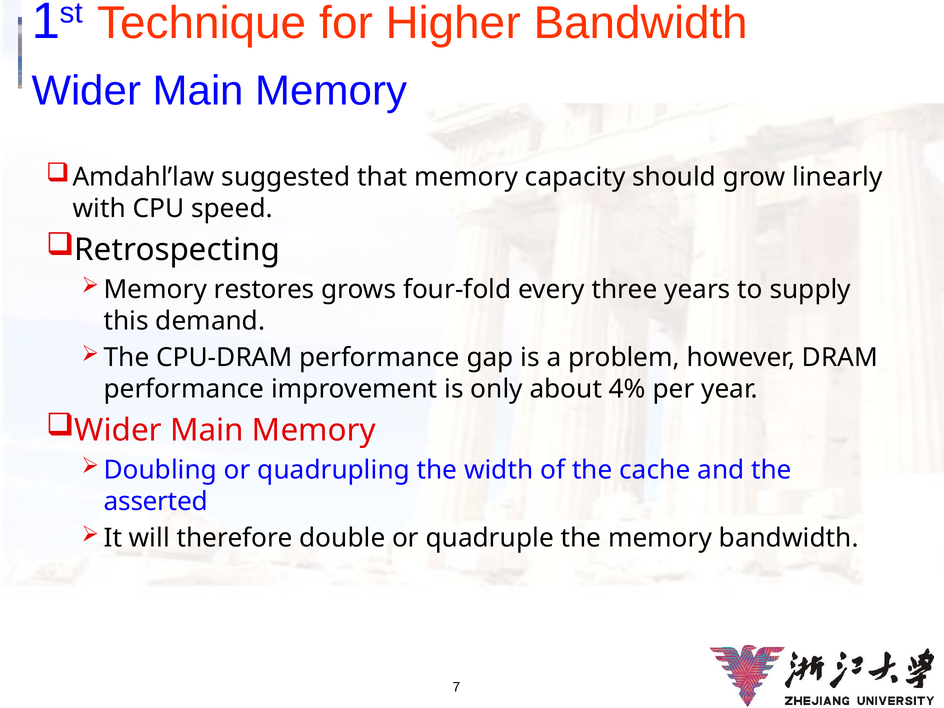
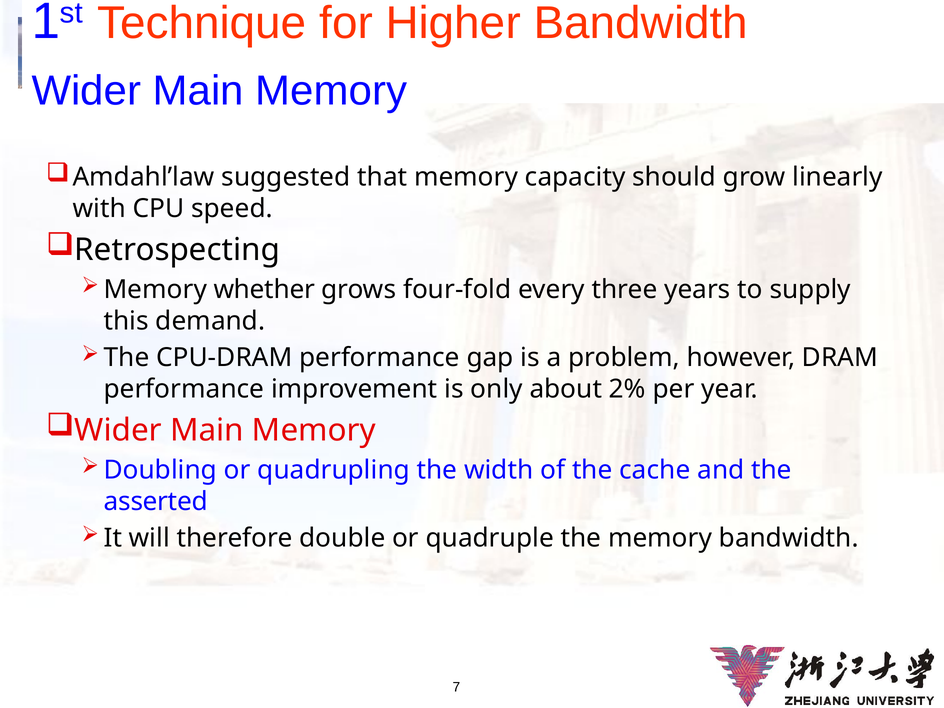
restores: restores -> whether
4%: 4% -> 2%
